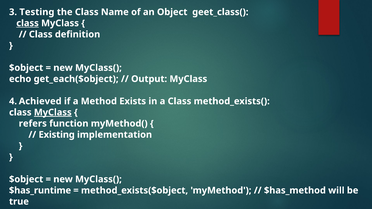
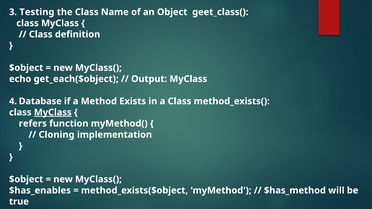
class at (28, 23) underline: present -> none
Achieved: Achieved -> Database
Existing: Existing -> Cloning
$has_runtime: $has_runtime -> $has_enables
